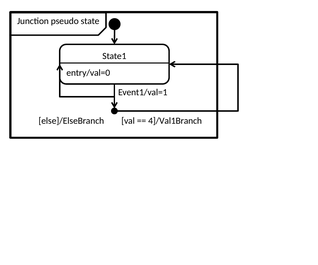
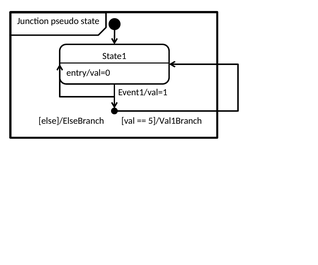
4]/Val1Branch: 4]/Val1Branch -> 5]/Val1Branch
